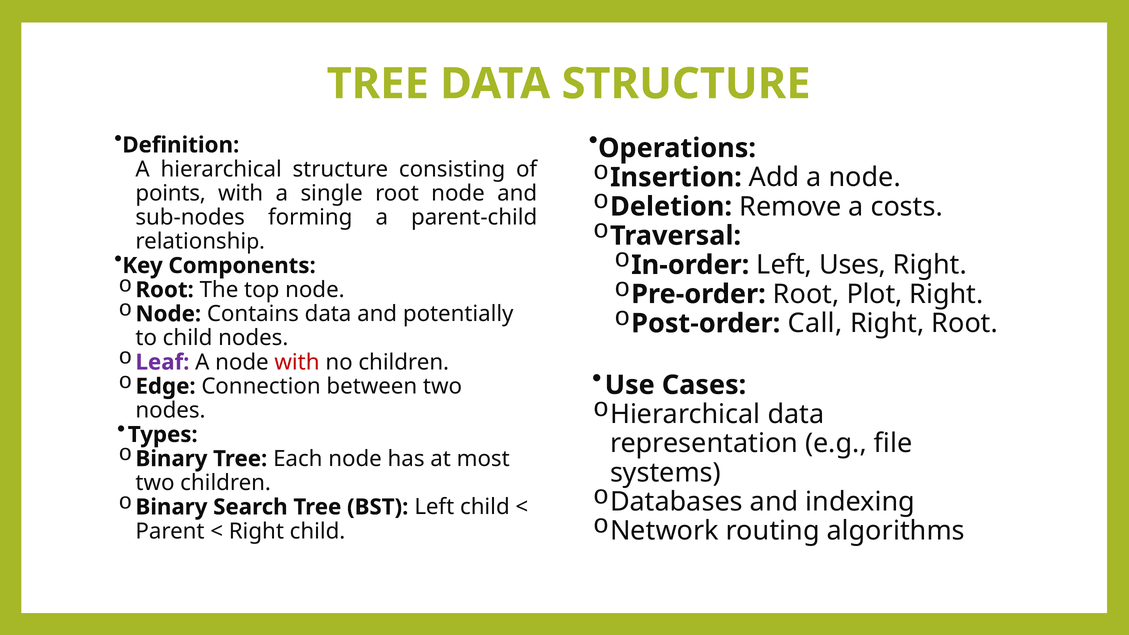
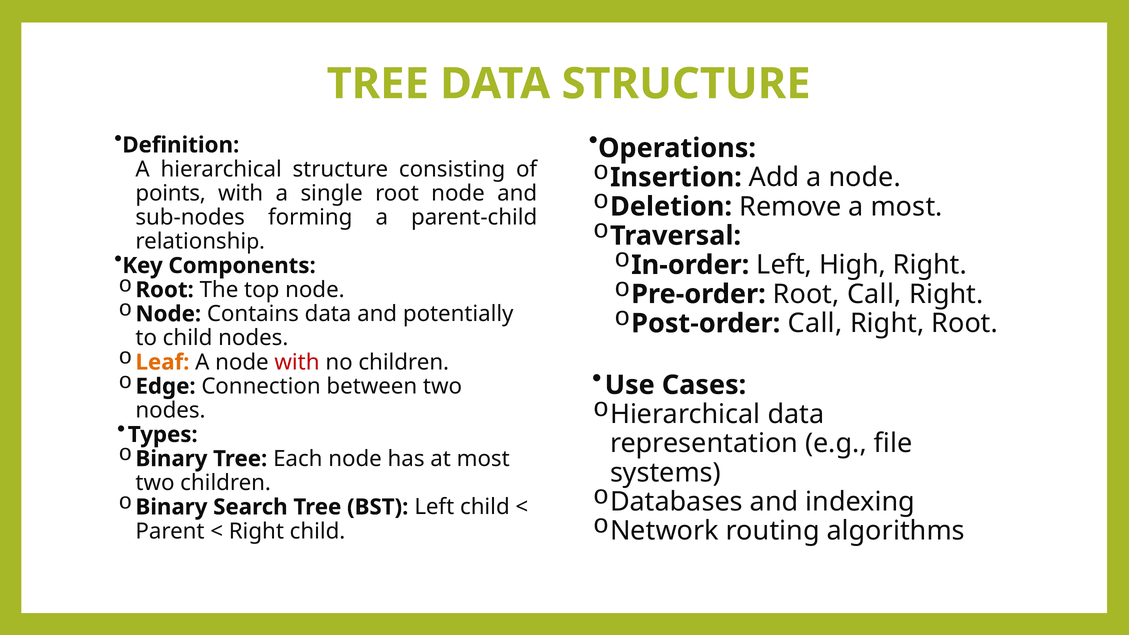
a costs: costs -> most
Uses: Uses -> High
Root Plot: Plot -> Call
Leaf colour: purple -> orange
